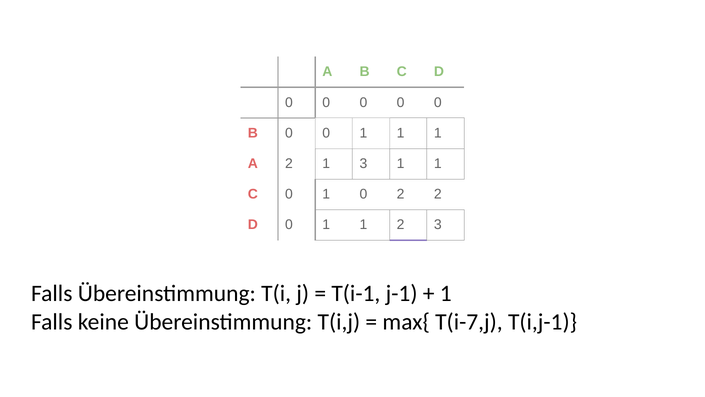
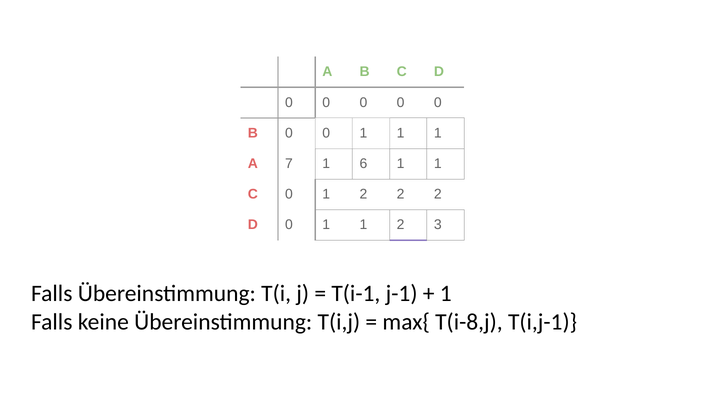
A 2: 2 -> 7
1 3: 3 -> 6
0 1 0: 0 -> 2
T(i-7,j: T(i-7,j -> T(i-8,j
